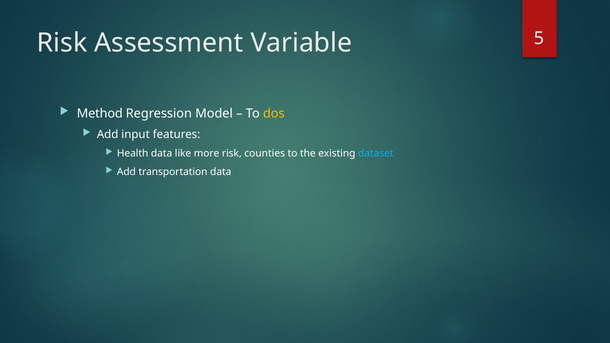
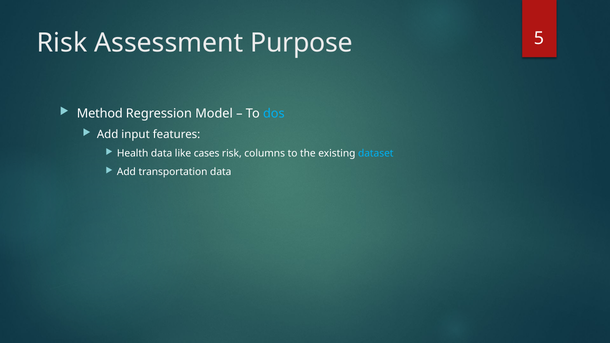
Variable: Variable -> Purpose
dos colour: yellow -> light blue
more: more -> cases
counties: counties -> columns
